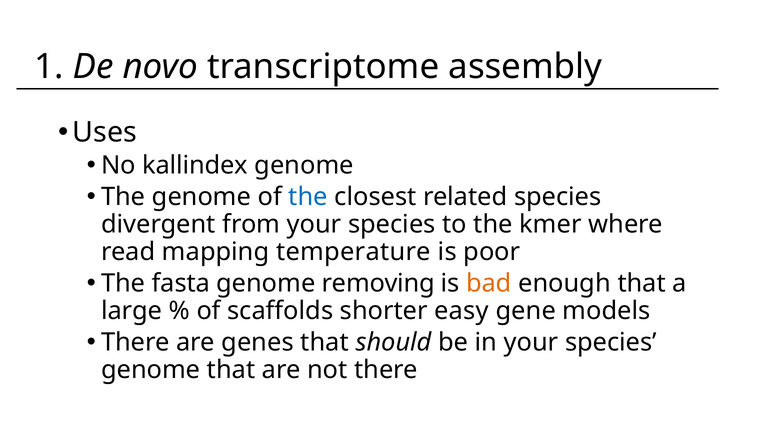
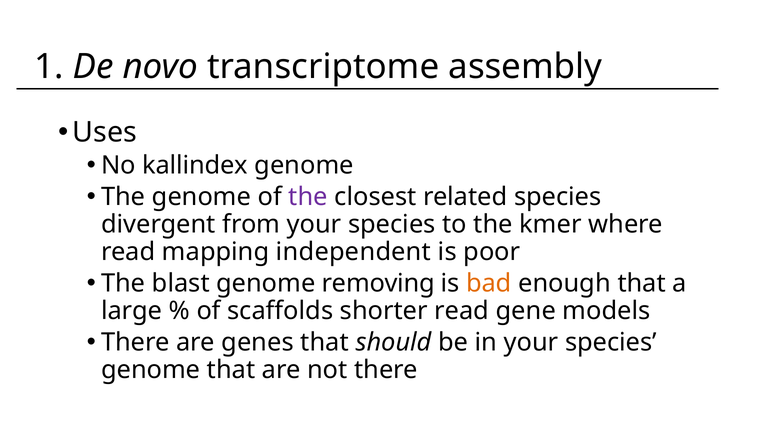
the at (308, 197) colour: blue -> purple
temperature: temperature -> independent
fasta: fasta -> blast
shorter easy: easy -> read
